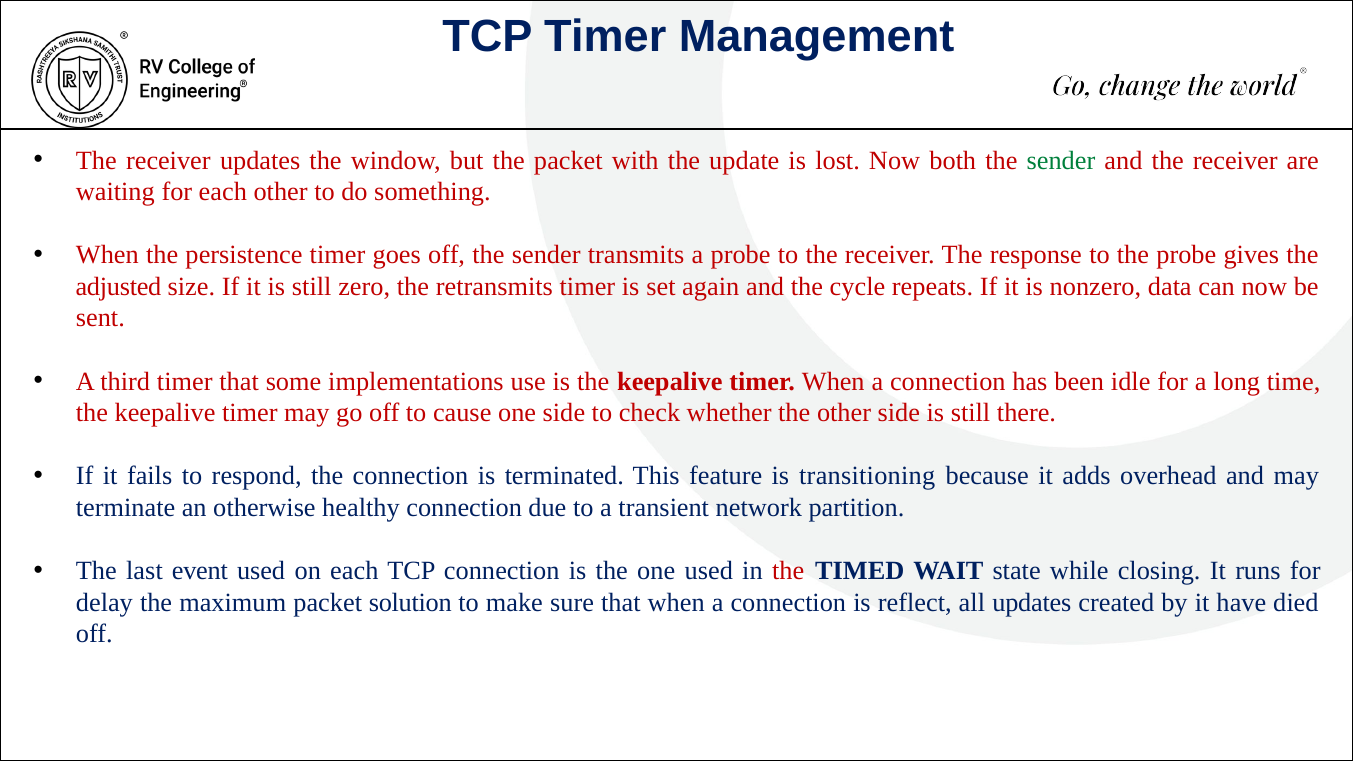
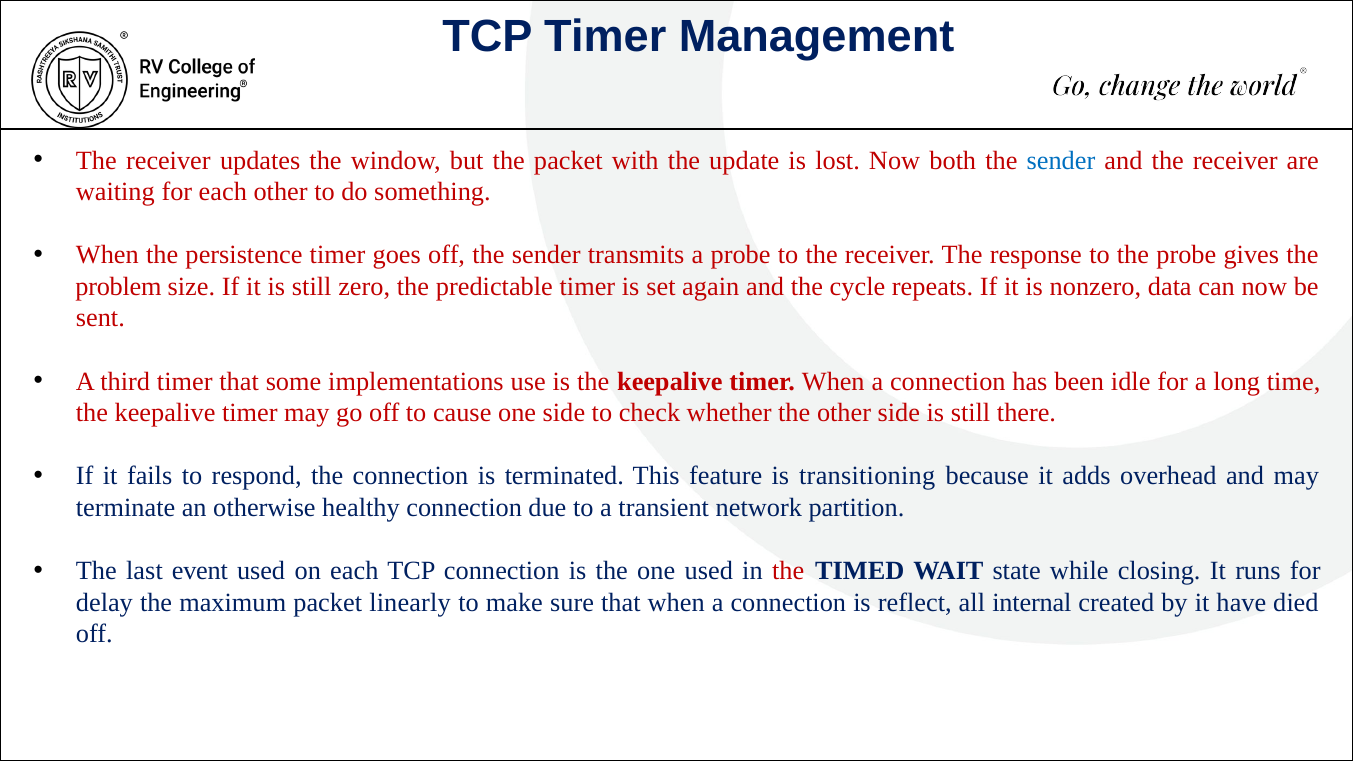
sender at (1061, 160) colour: green -> blue
adjusted: adjusted -> problem
retransmits: retransmits -> predictable
solution: solution -> linearly
all updates: updates -> internal
